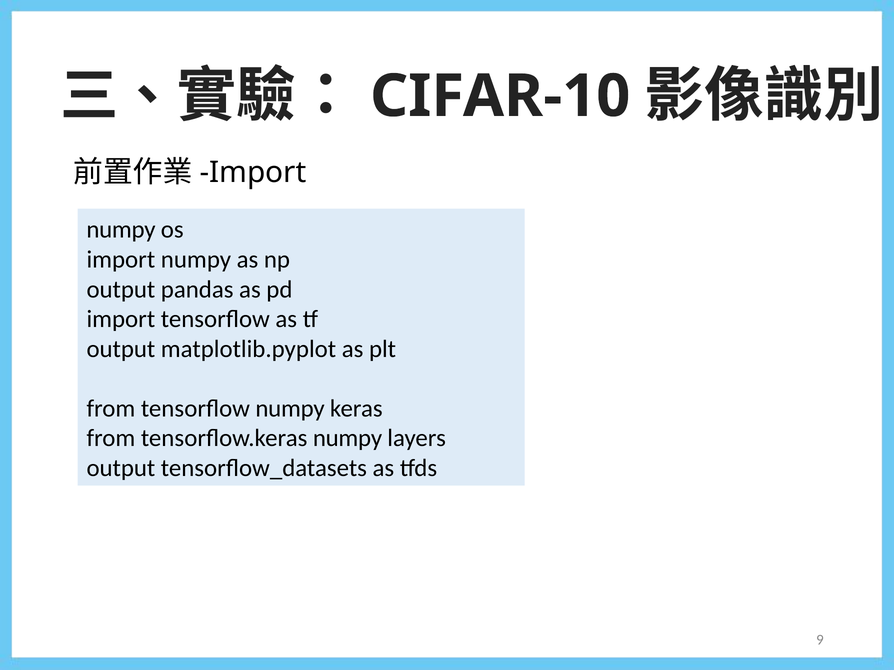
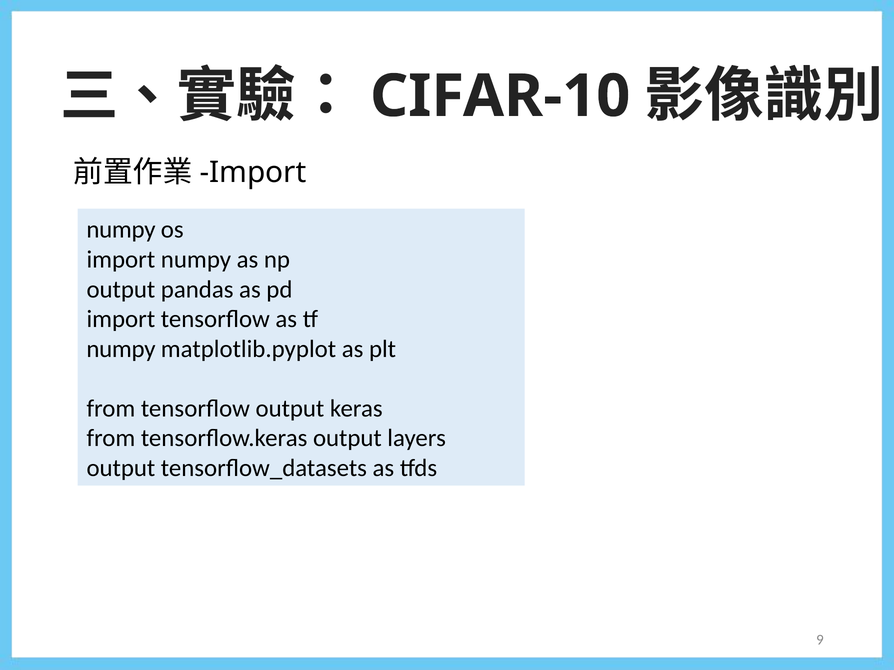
output at (121, 349): output -> numpy
tensorflow numpy: numpy -> output
tensorflow.keras numpy: numpy -> output
